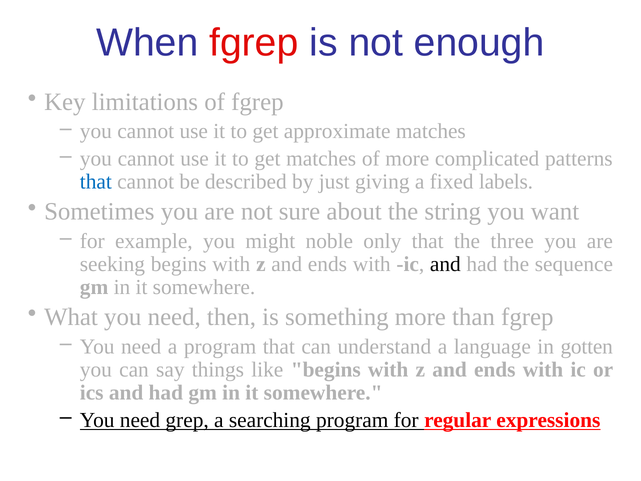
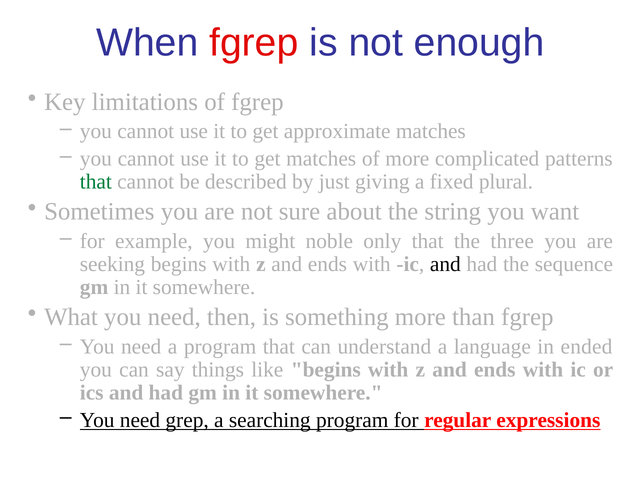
that at (96, 182) colour: blue -> green
labels: labels -> plural
gotten: gotten -> ended
